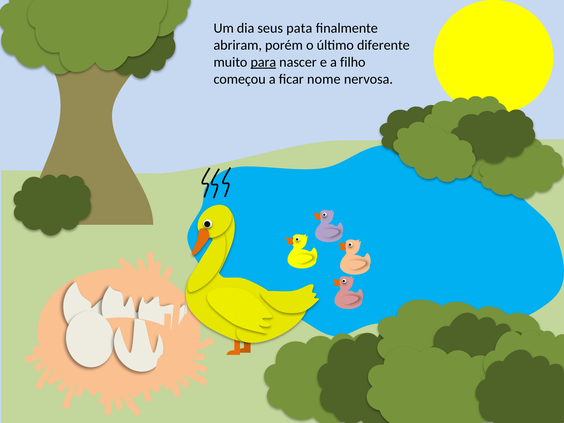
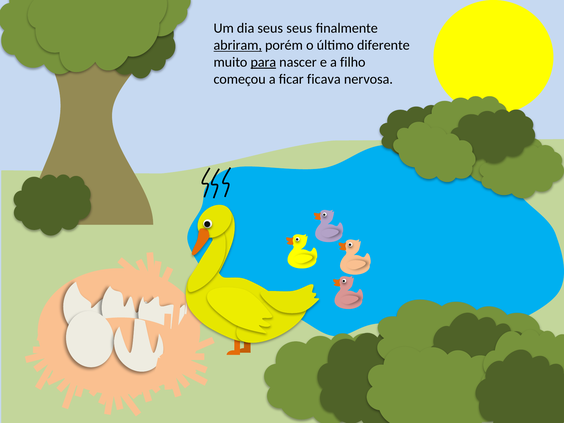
seus pata: pata -> seus
abriram underline: none -> present
nome: nome -> ficava
